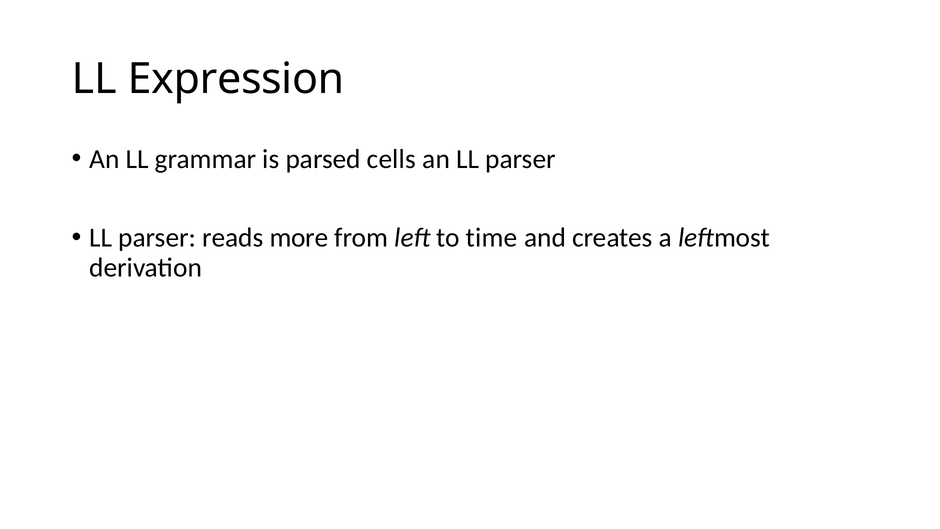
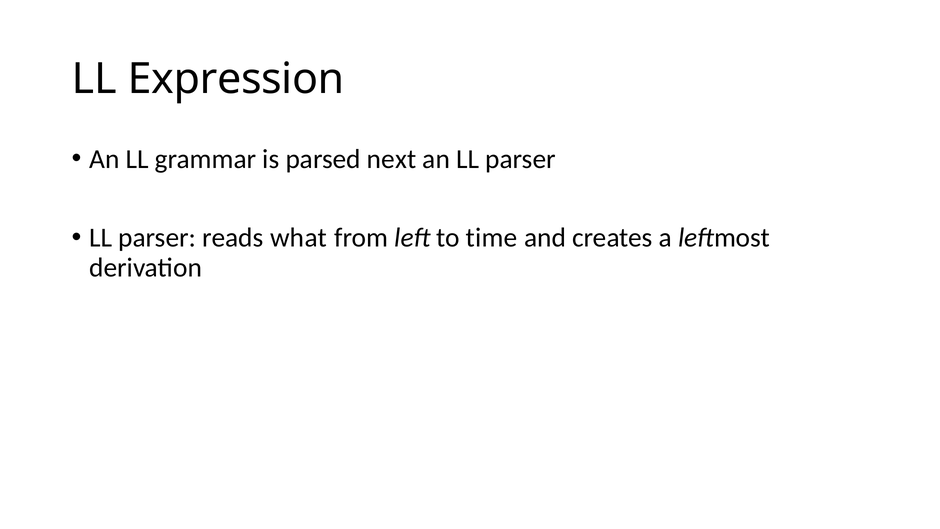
cells: cells -> next
more: more -> what
